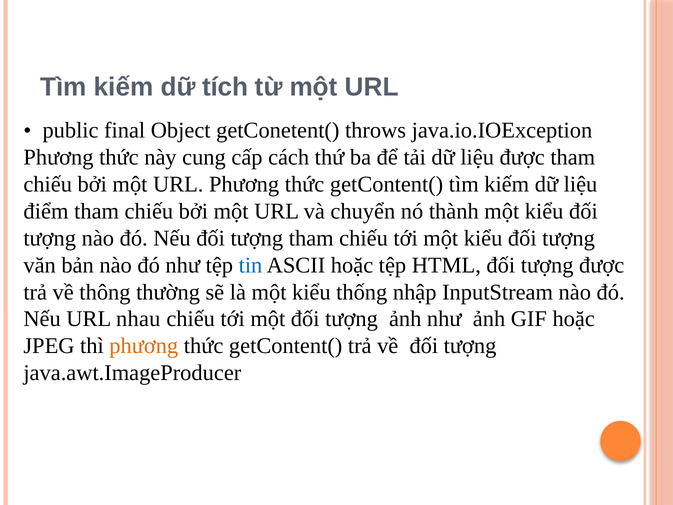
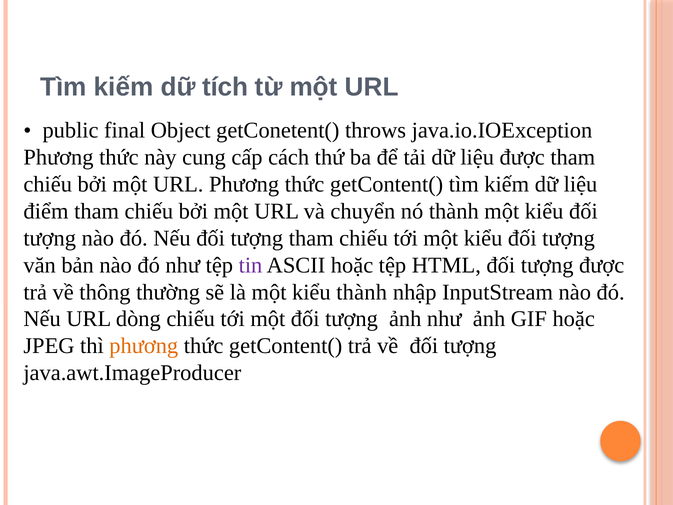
tin colour: blue -> purple
kiểu thống: thống -> thành
nhau: nhau -> dòng
